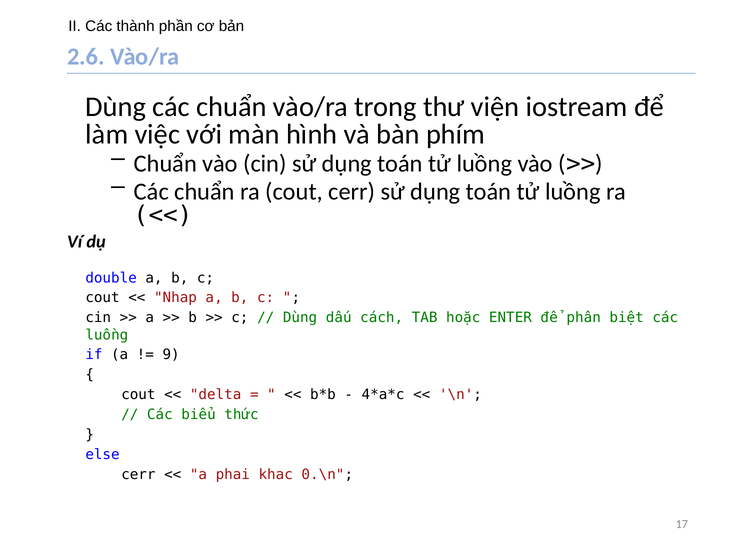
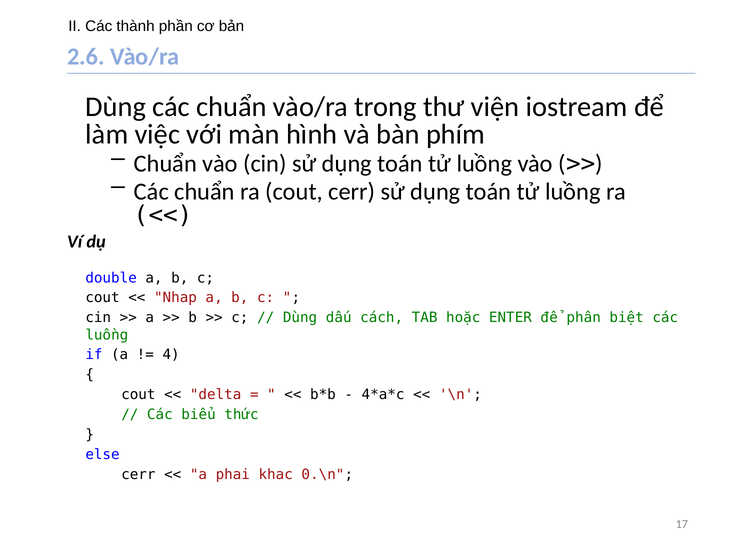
9: 9 -> 4
